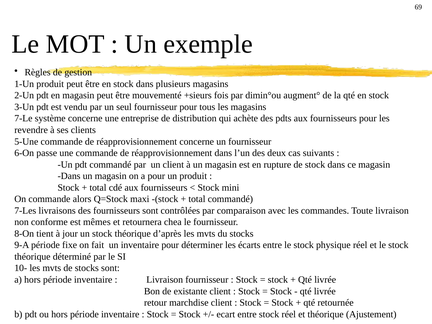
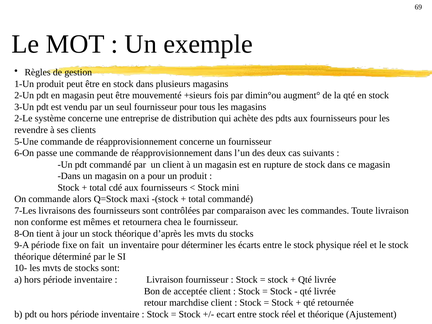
7-Le: 7-Le -> 2-Le
existante: existante -> acceptée
